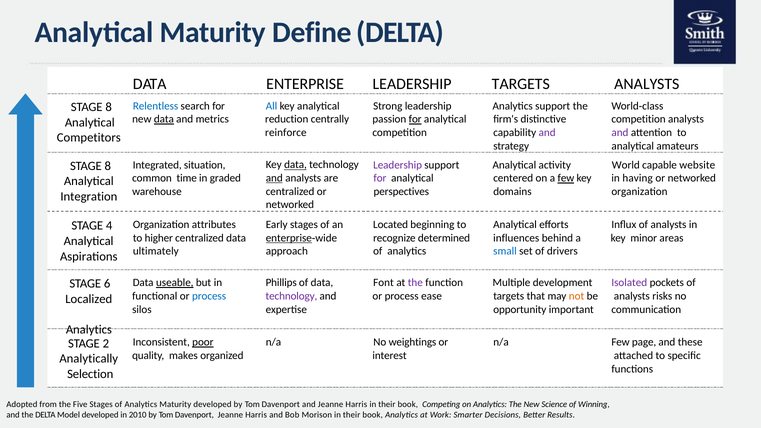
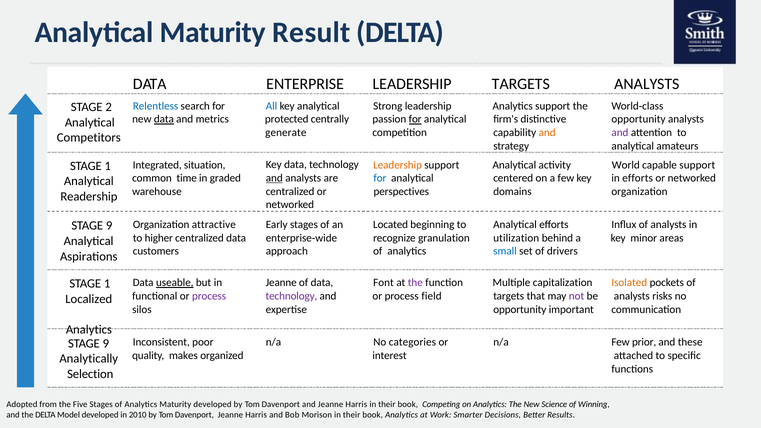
Define: Define -> Result
8 at (109, 107): 8 -> 2
reduction: reduction -> protected
competition at (639, 119): competition -> opportunity
reinforce: reinforce -> generate
and at (547, 133) colour: purple -> orange
data at (295, 165) underline: present -> none
Leadership at (398, 165) colour: purple -> orange
capable website: website -> support
8 at (108, 166): 8 -> 1
for at (380, 178) colour: purple -> blue
few at (566, 178) underline: present -> none
in having: having -> efforts
Integration: Integration -> Readership
attributes: attributes -> attractive
4 at (109, 226): 4 -> 9
enterprise at (289, 238) underline: present -> none
determined: determined -> granulation
influences: influences -> utilization
ultimately: ultimately -> customers
Phillips at (281, 283): Phillips -> Jeanne
development: development -> capitalization
Isolated colour: purple -> orange
6 at (107, 284): 6 -> 1
process at (209, 296) colour: blue -> purple
ease: ease -> field
not colour: orange -> purple
poor underline: present -> none
weightings: weightings -> categories
page: page -> prior
2 at (106, 343): 2 -> 9
